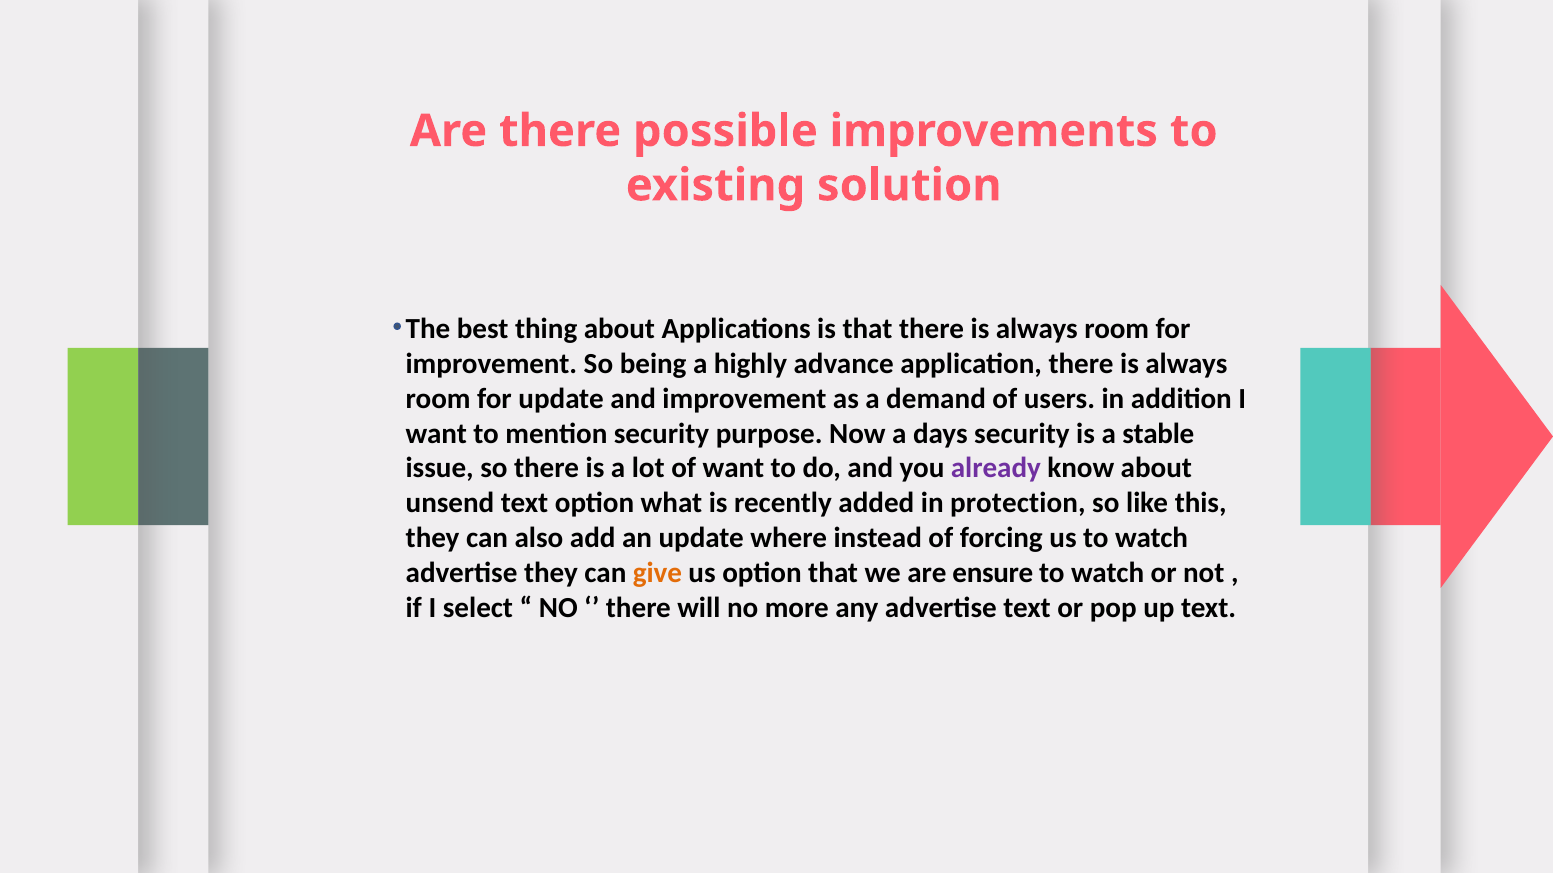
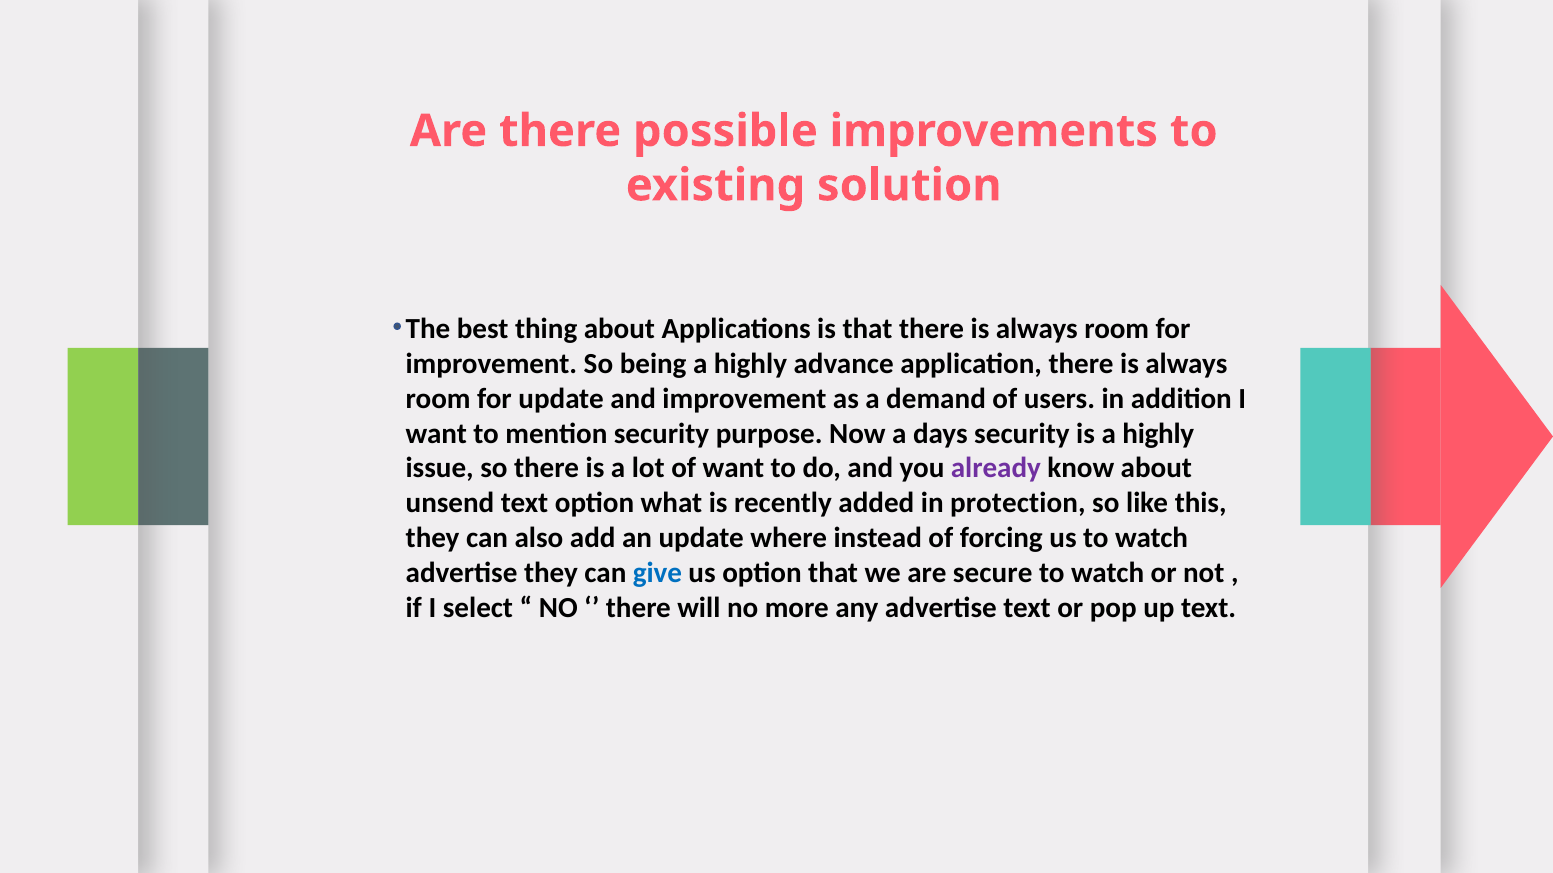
is a stable: stable -> highly
give colour: orange -> blue
ensure: ensure -> secure
